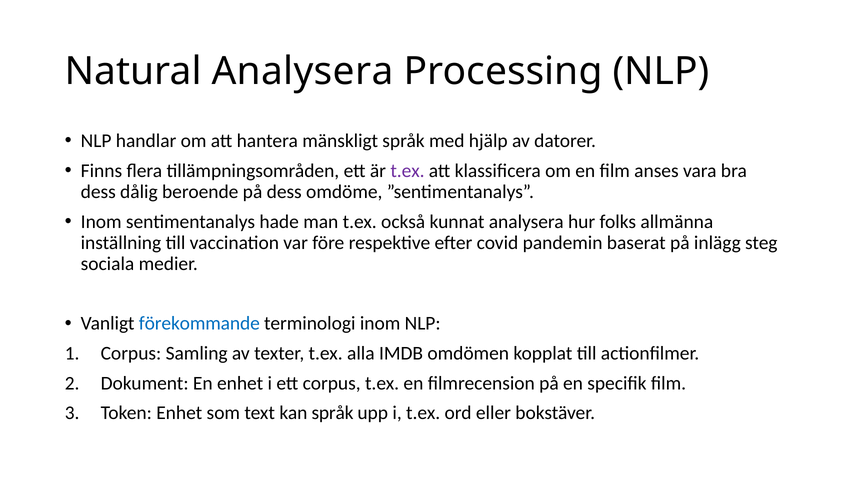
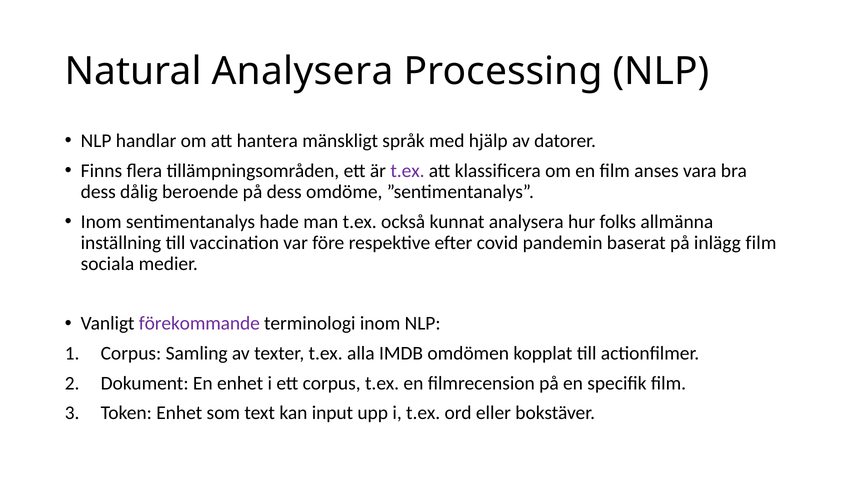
inlägg steg: steg -> film
förekommande colour: blue -> purple
kan språk: språk -> input
